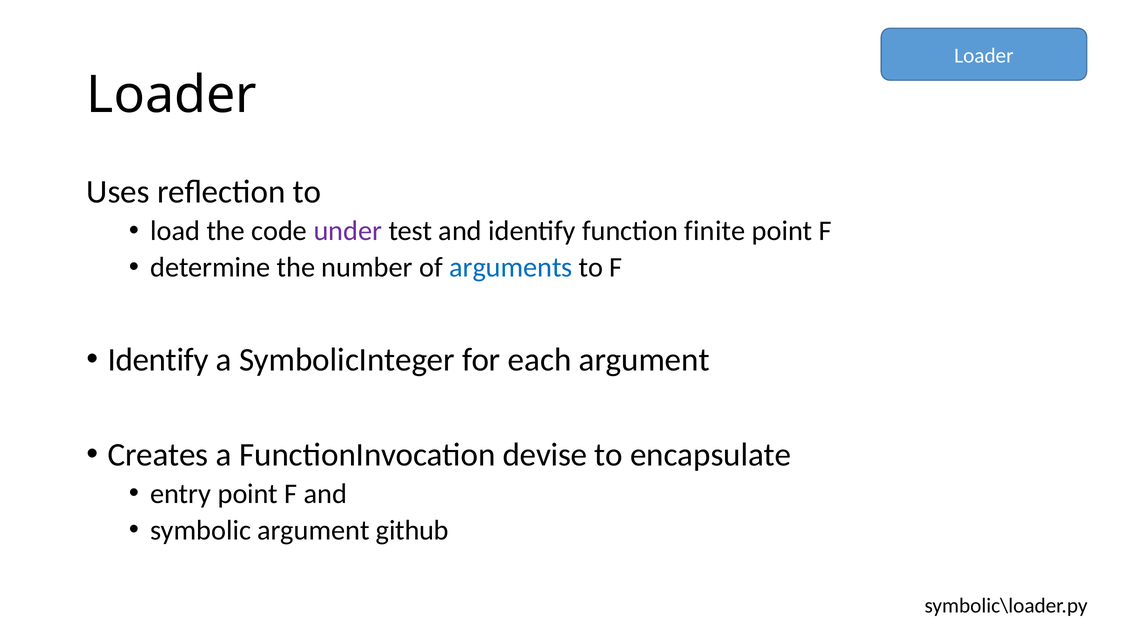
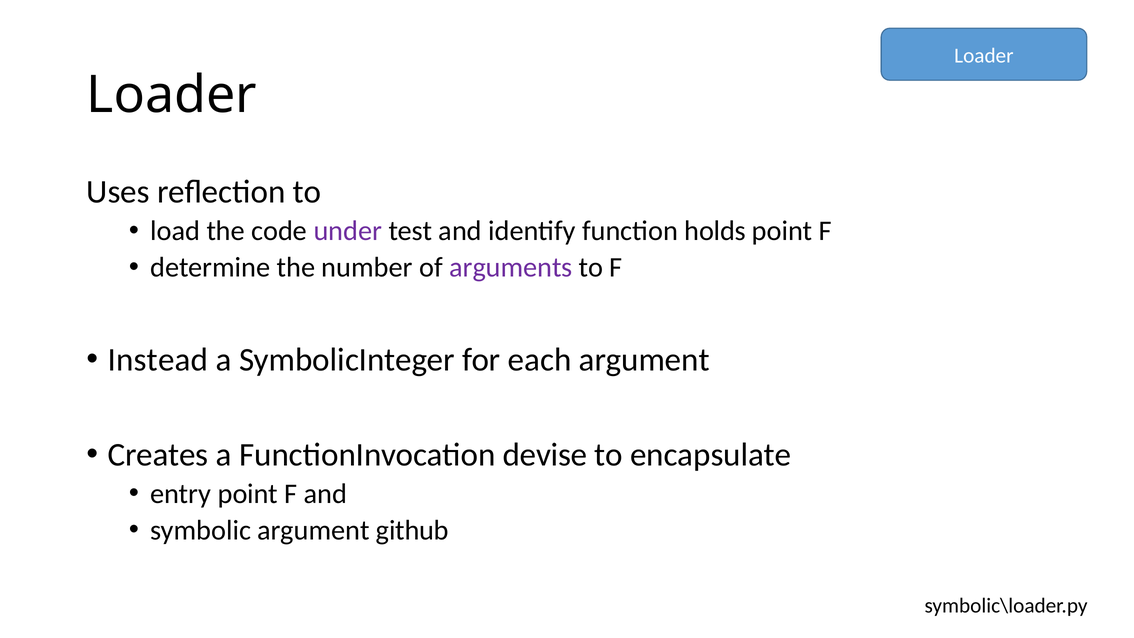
finite: finite -> holds
arguments colour: blue -> purple
Identify at (158, 360): Identify -> Instead
